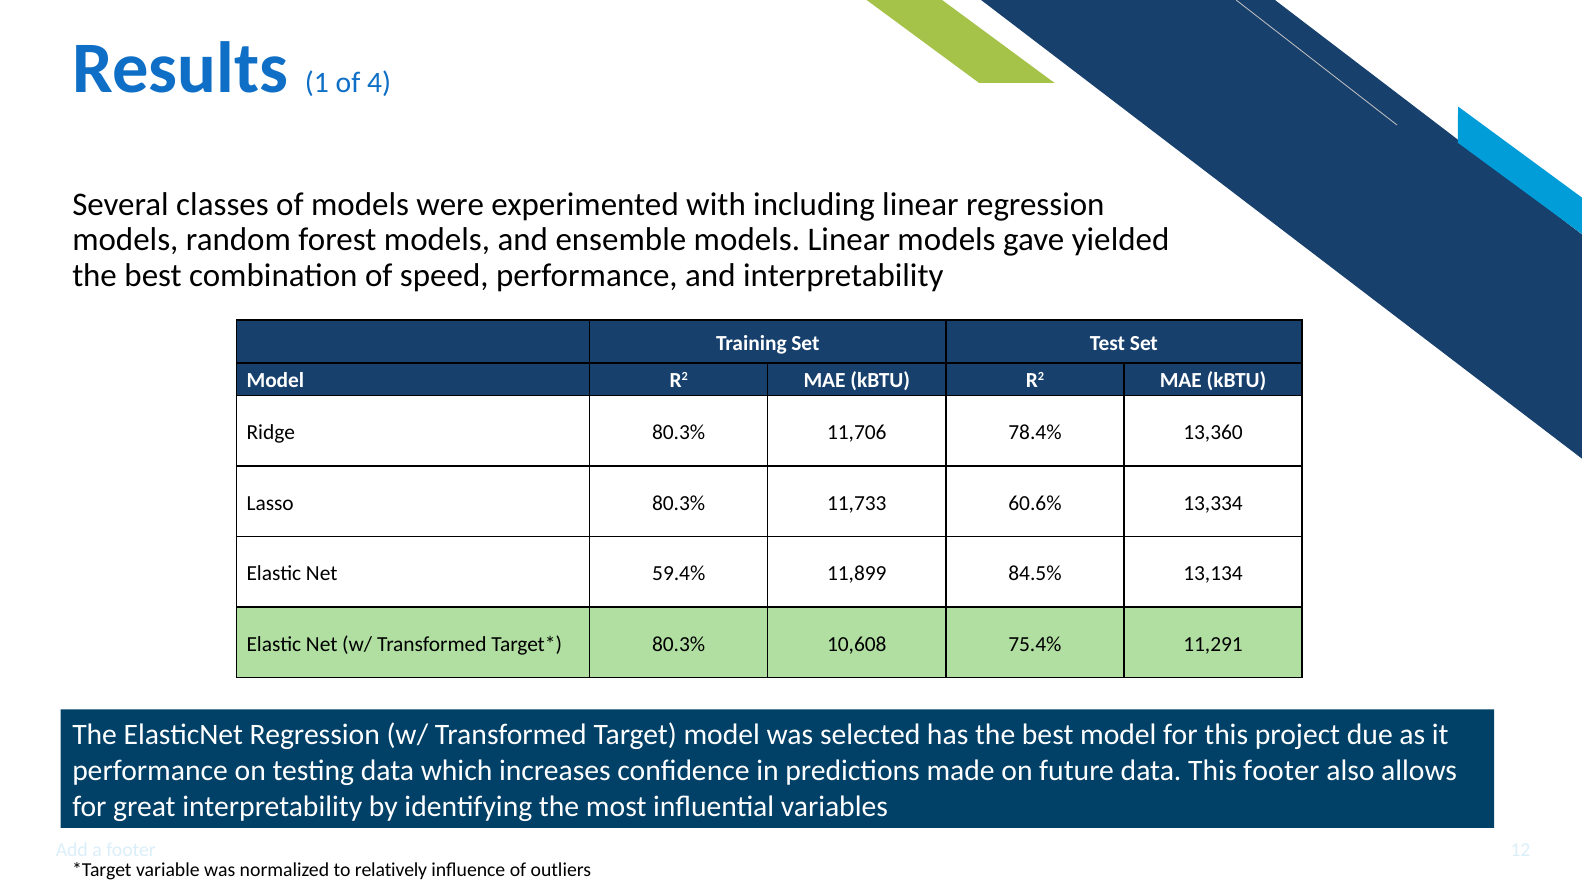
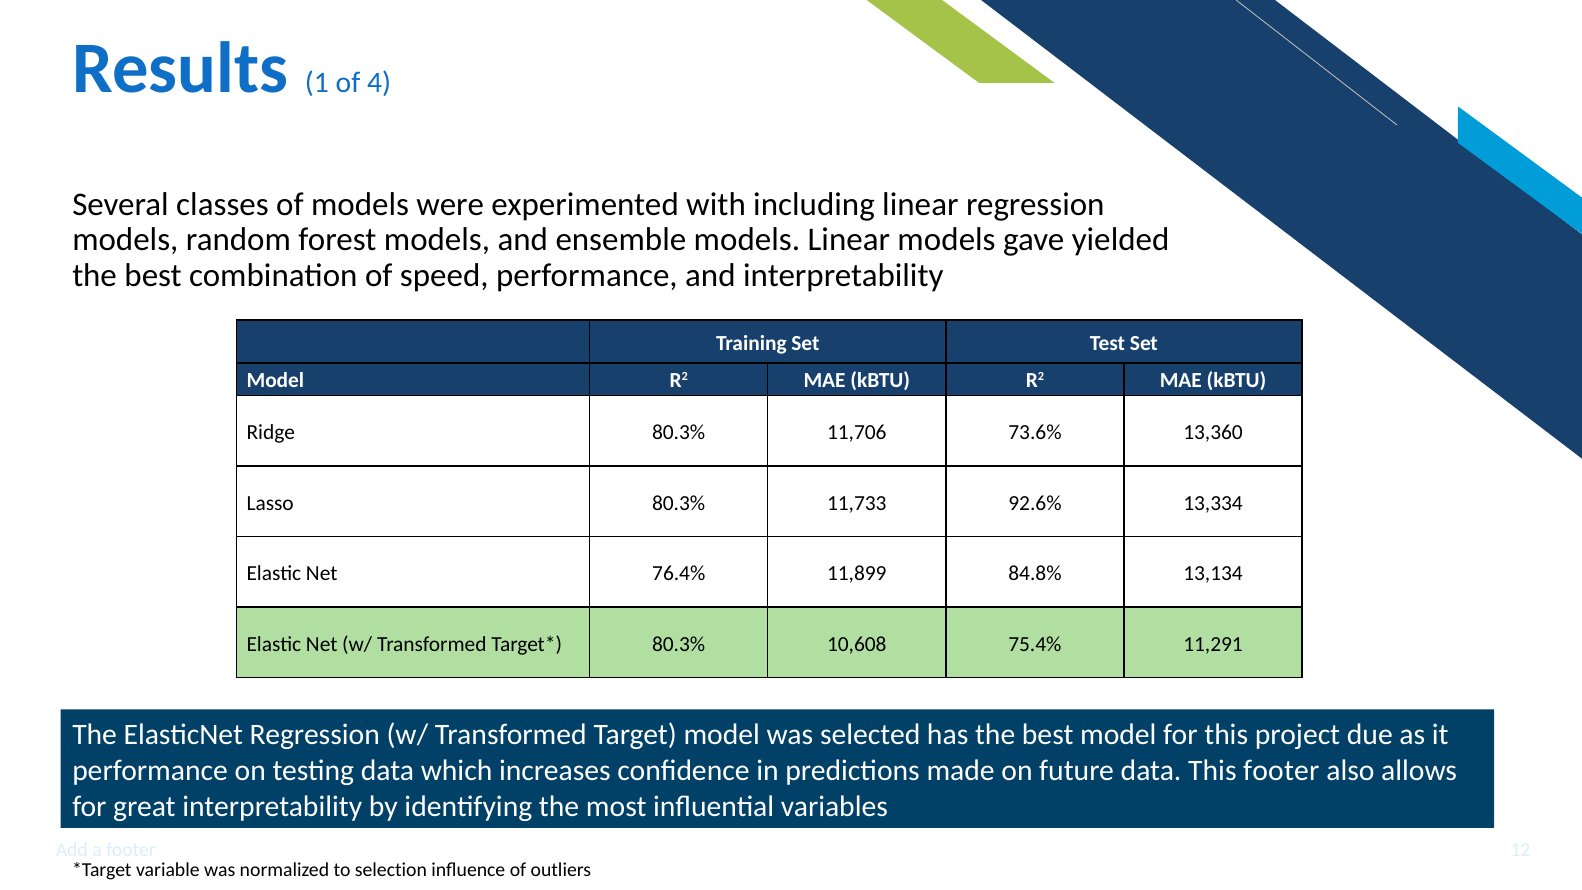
78.4%: 78.4% -> 73.6%
60.6%: 60.6% -> 92.6%
59.4%: 59.4% -> 76.4%
84.5%: 84.5% -> 84.8%
relatively: relatively -> selection
